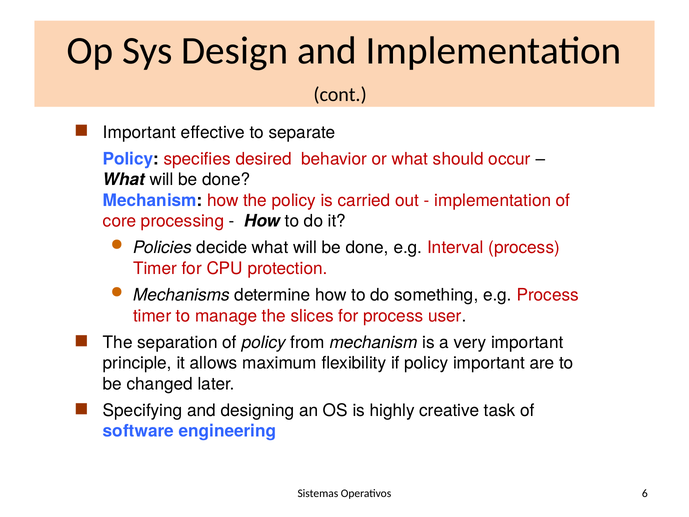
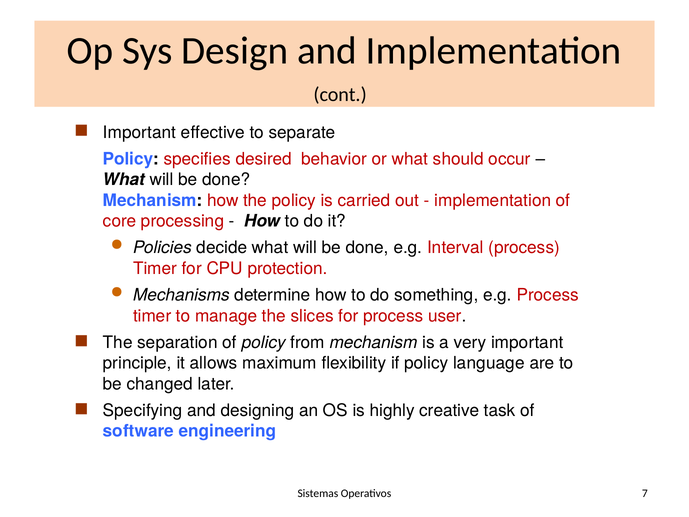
policy important: important -> language
6: 6 -> 7
